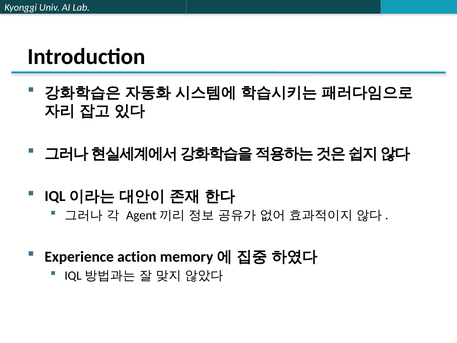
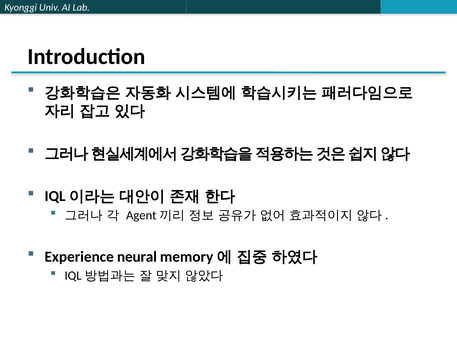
action: action -> neural
